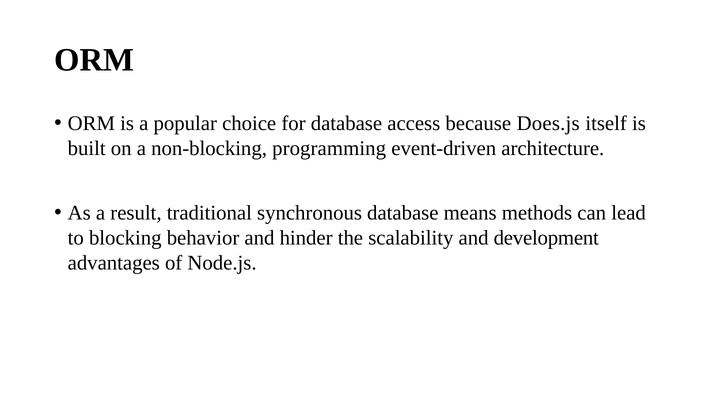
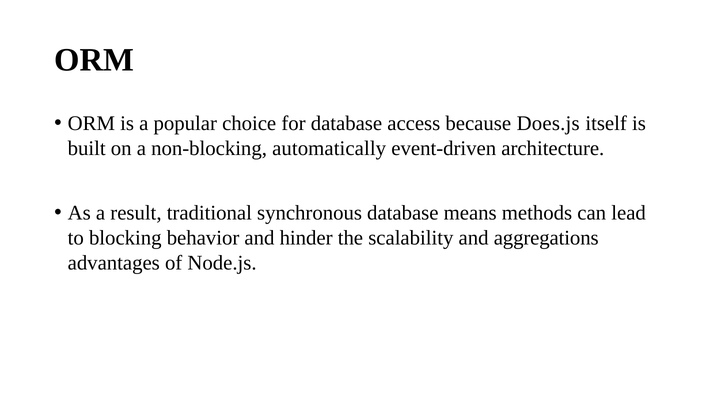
programming: programming -> automatically
development: development -> aggregations
